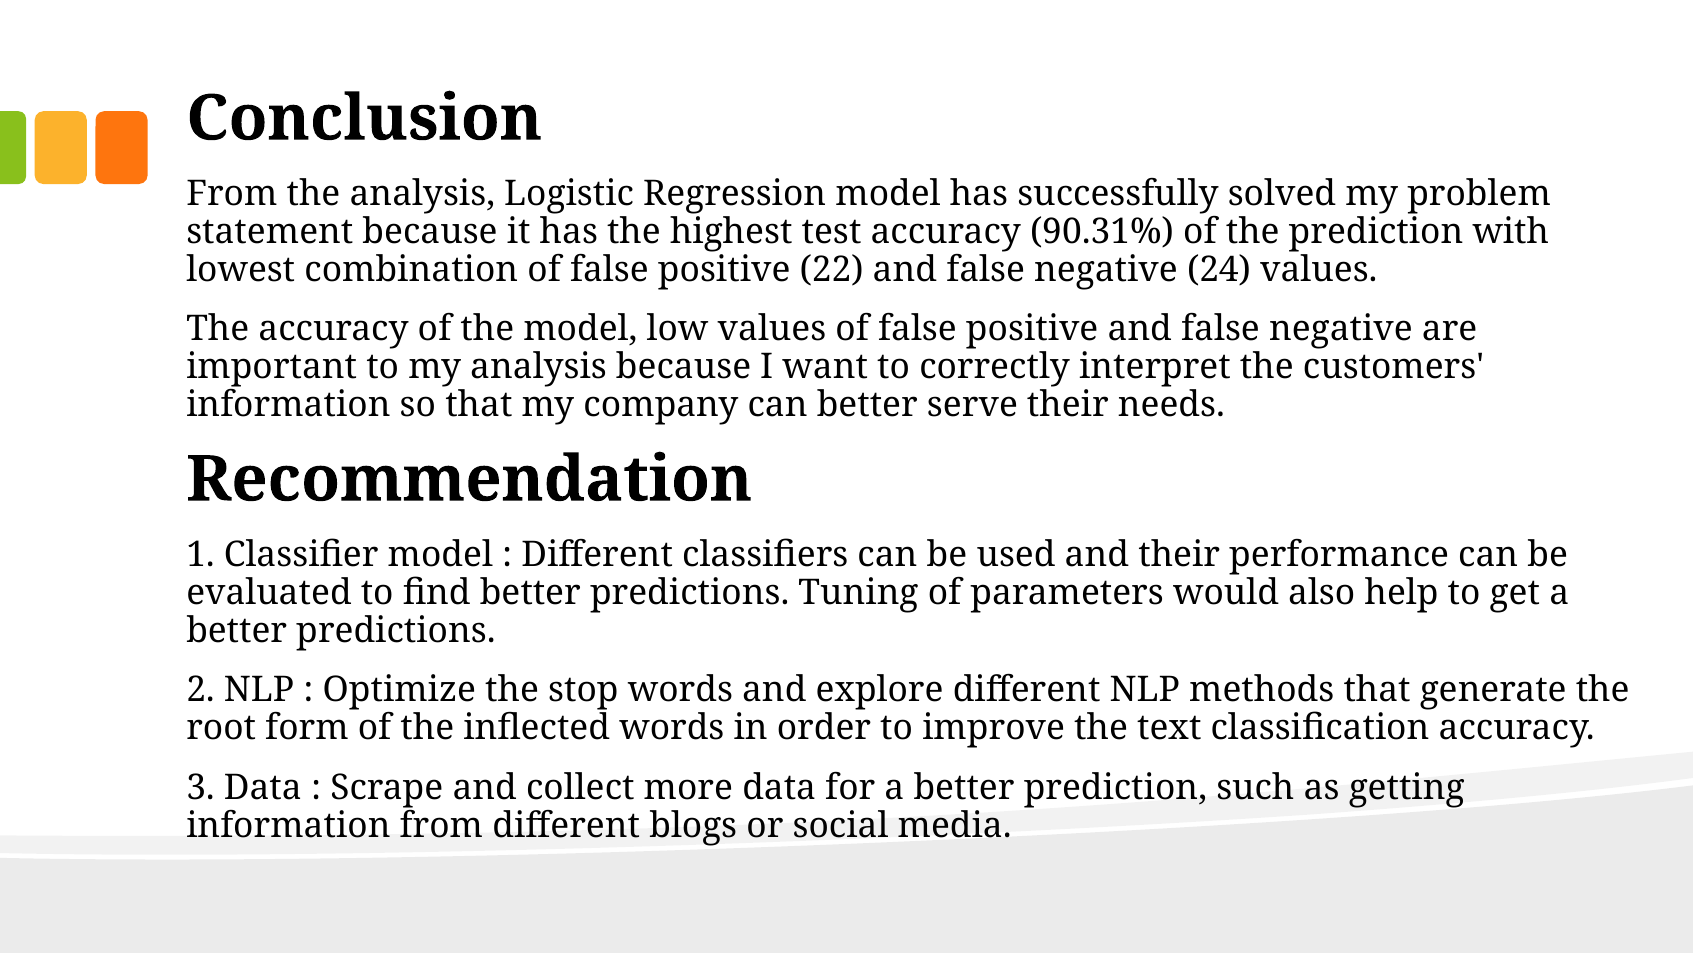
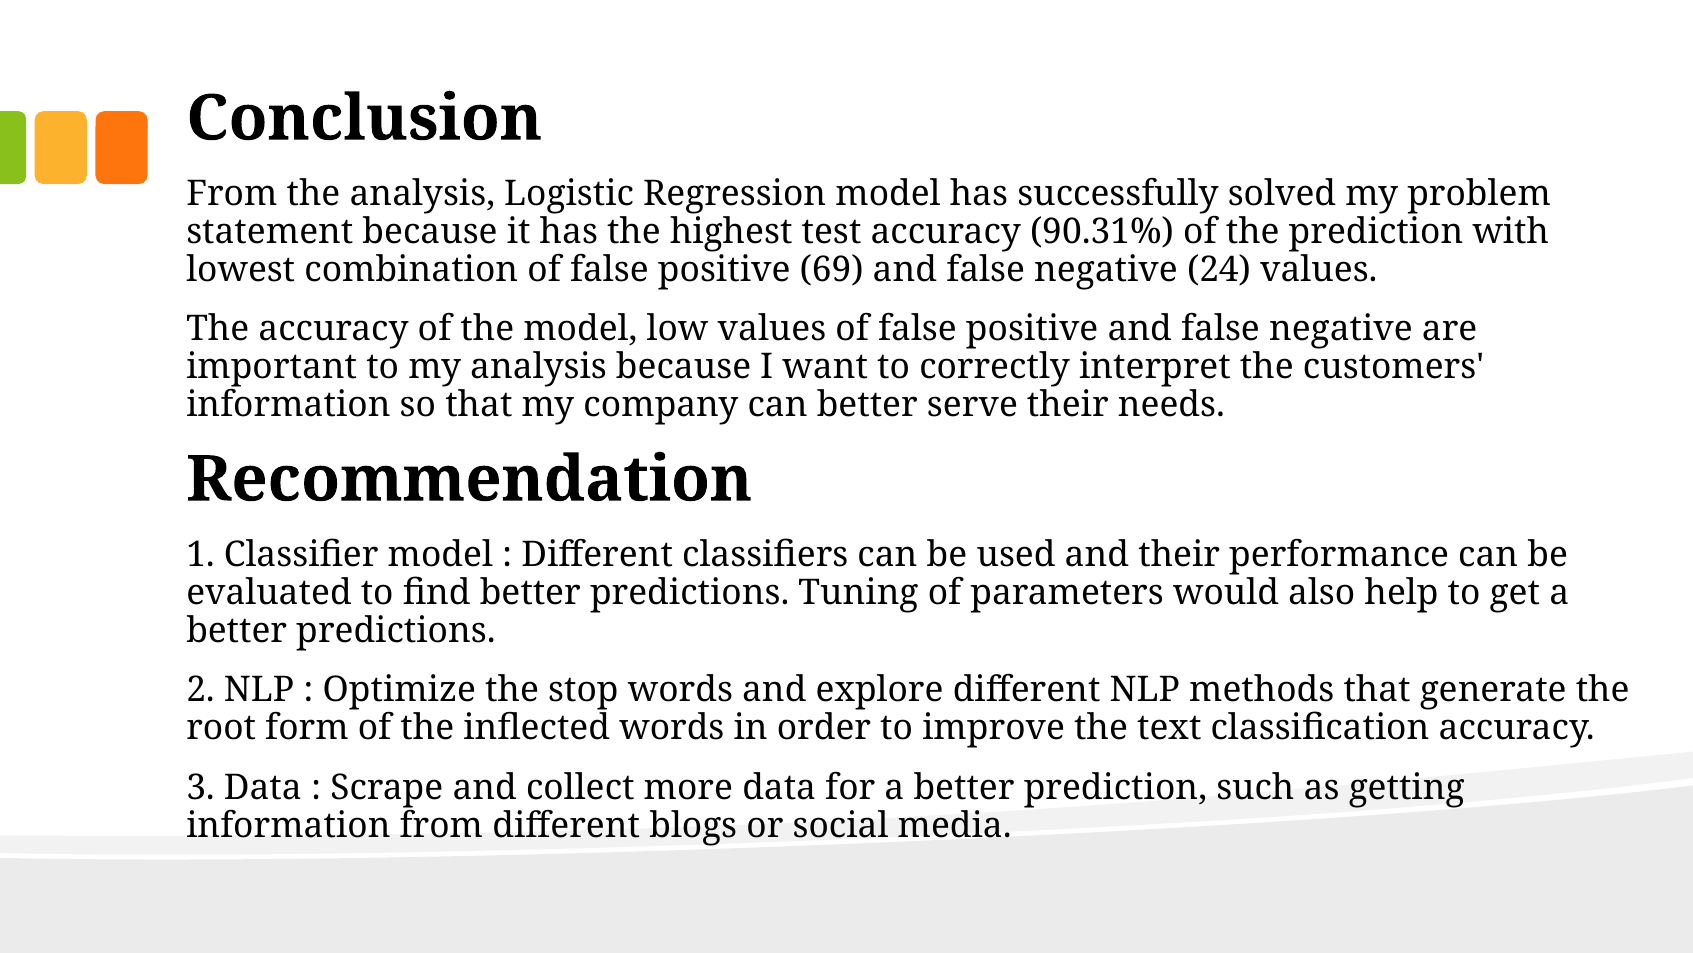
22: 22 -> 69
